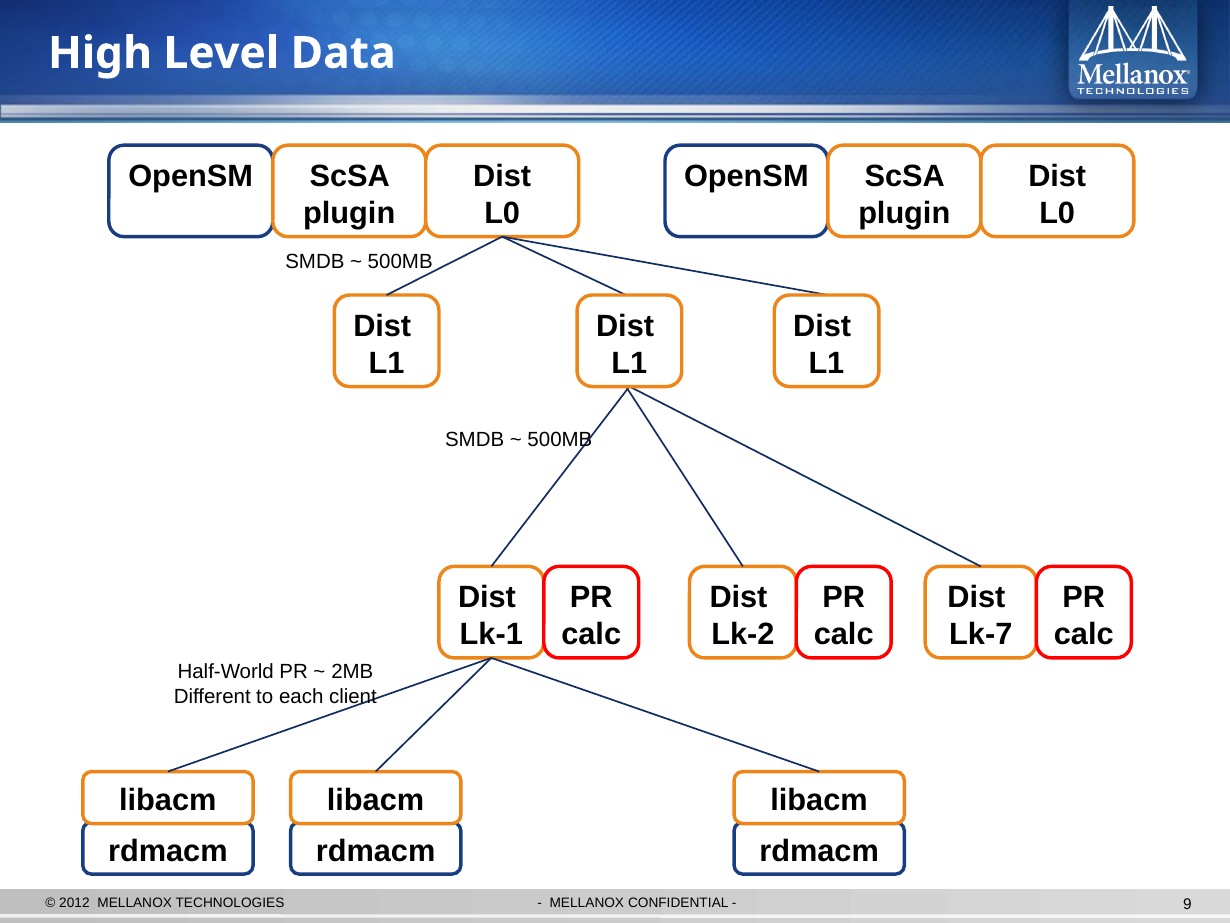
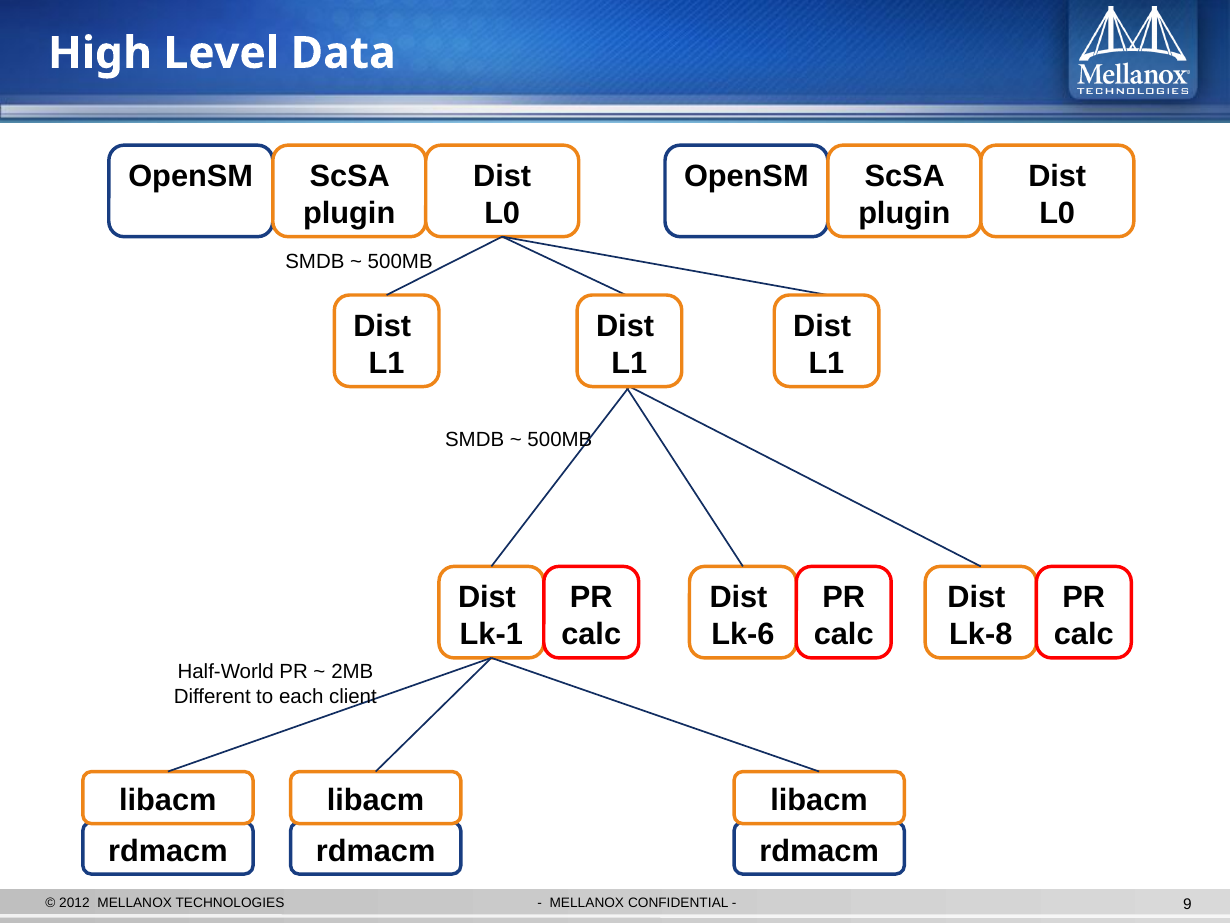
Lk-2: Lk-2 -> Lk-6
Lk-7: Lk-7 -> Lk-8
